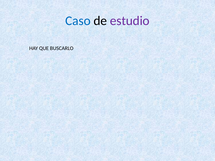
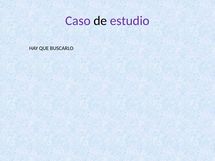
Caso colour: blue -> purple
